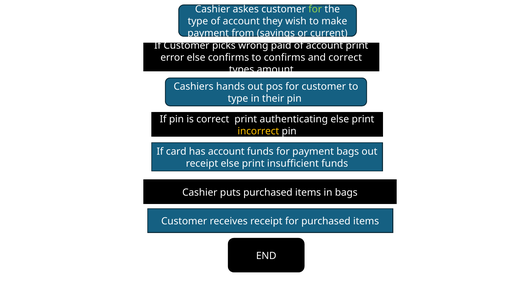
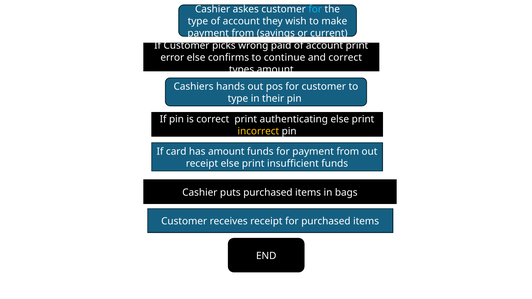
for at (315, 9) colour: light green -> light blue
to confirms: confirms -> continue
has account: account -> amount
for payment bags: bags -> from
